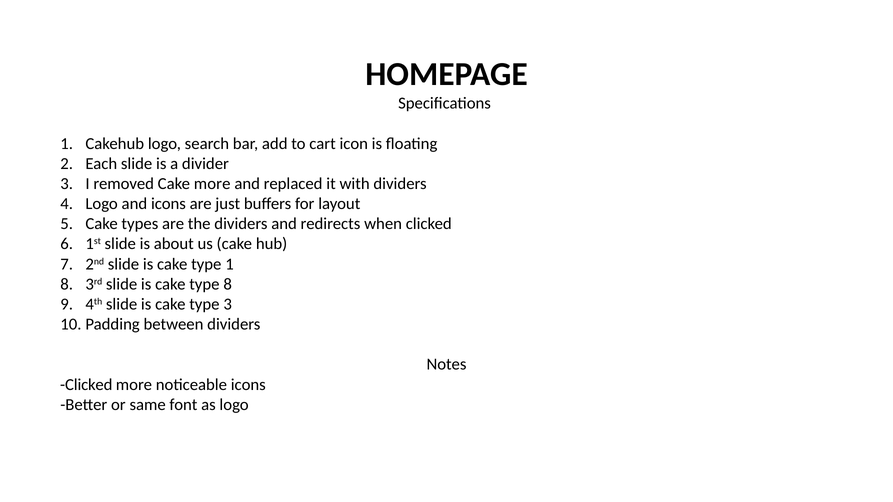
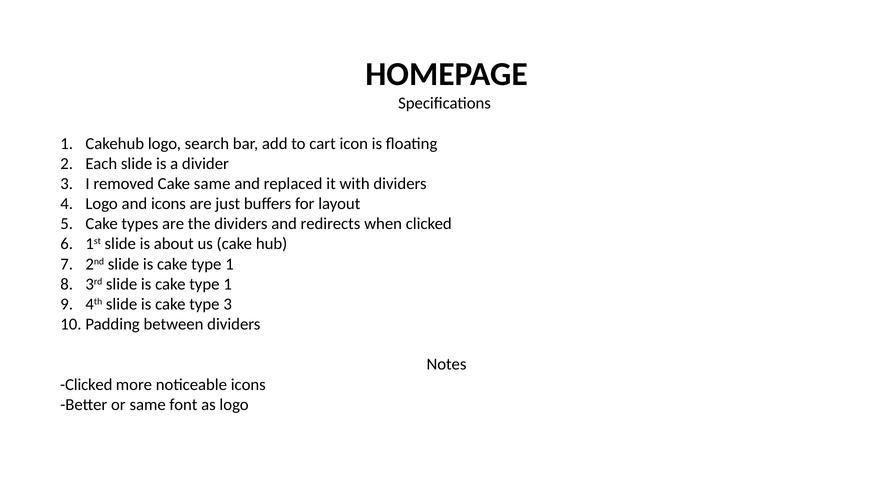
Cake more: more -> same
8 at (228, 284): 8 -> 1
